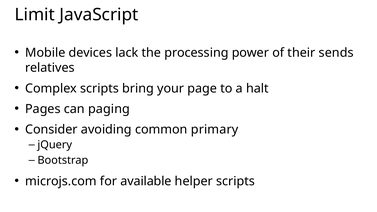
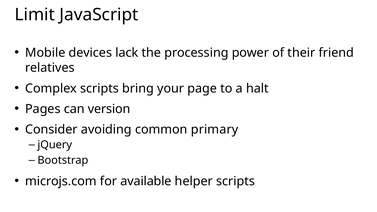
sends: sends -> friend
paging: paging -> version
